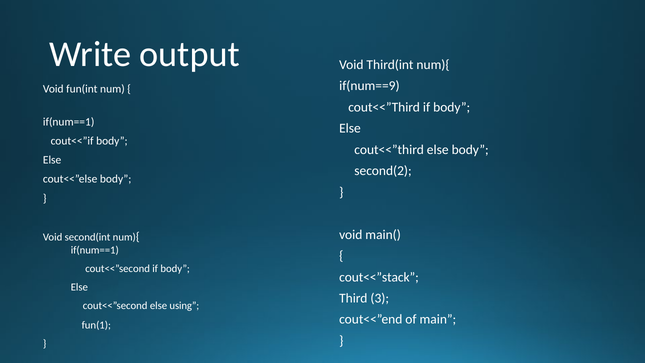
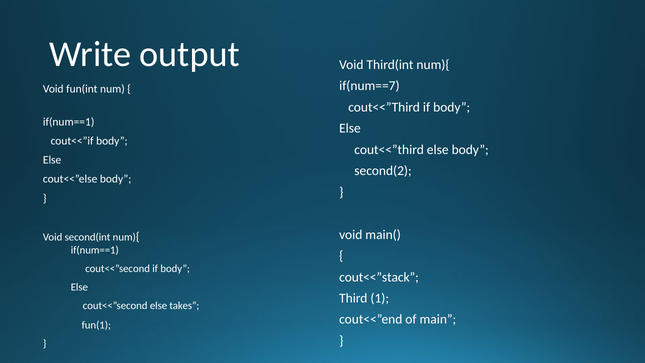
if(num==9: if(num==9 -> if(num==7
3: 3 -> 1
using: using -> takes
